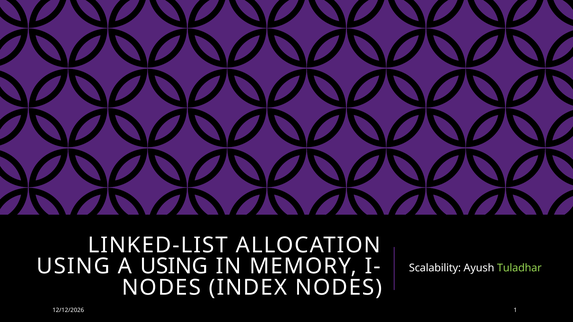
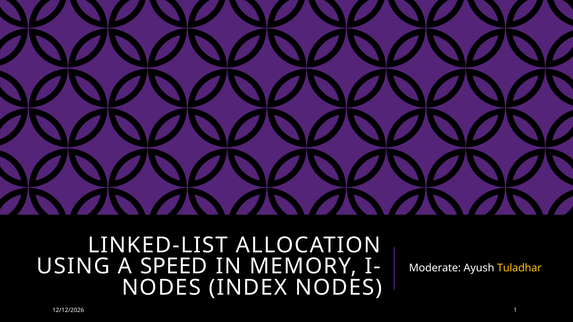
A USING: USING -> SPEED
Scalability: Scalability -> Moderate
Tuladhar colour: light green -> yellow
